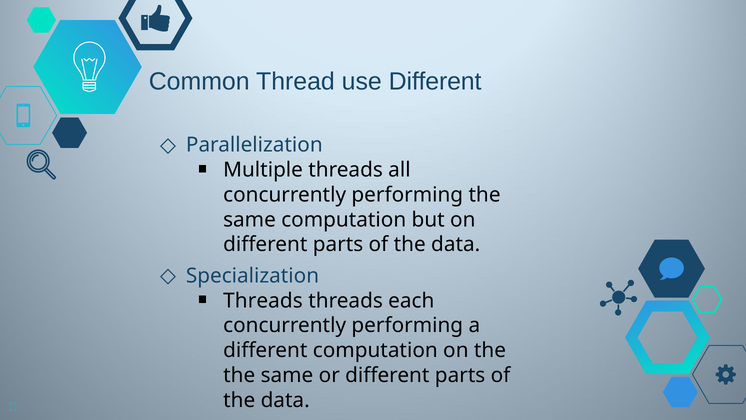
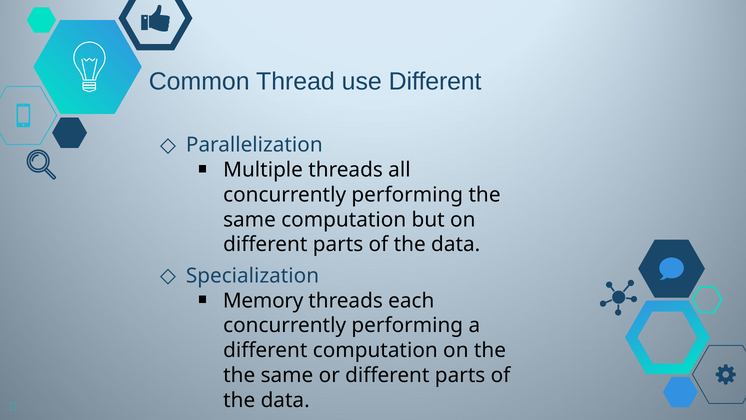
Threads at (263, 300): Threads -> Memory
